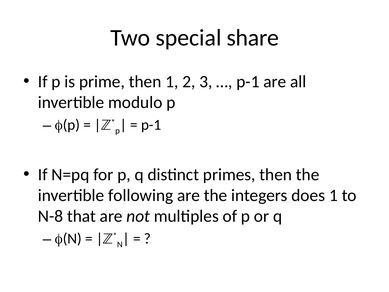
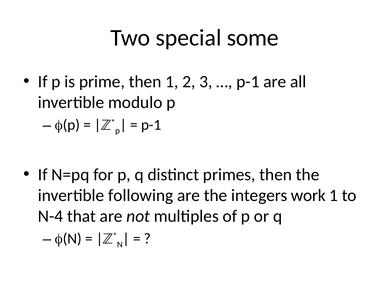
share: share -> some
does: does -> work
N-8: N-8 -> N-4
